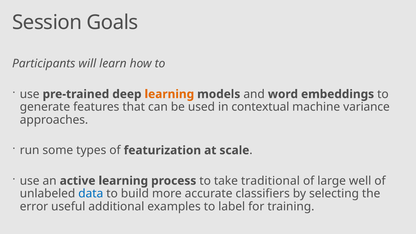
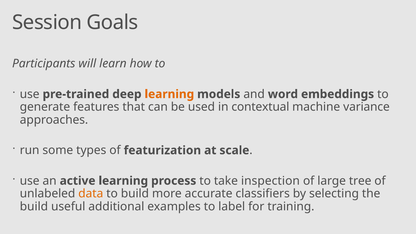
traditional: traditional -> inspection
well: well -> tree
data colour: blue -> orange
error at (34, 206): error -> build
